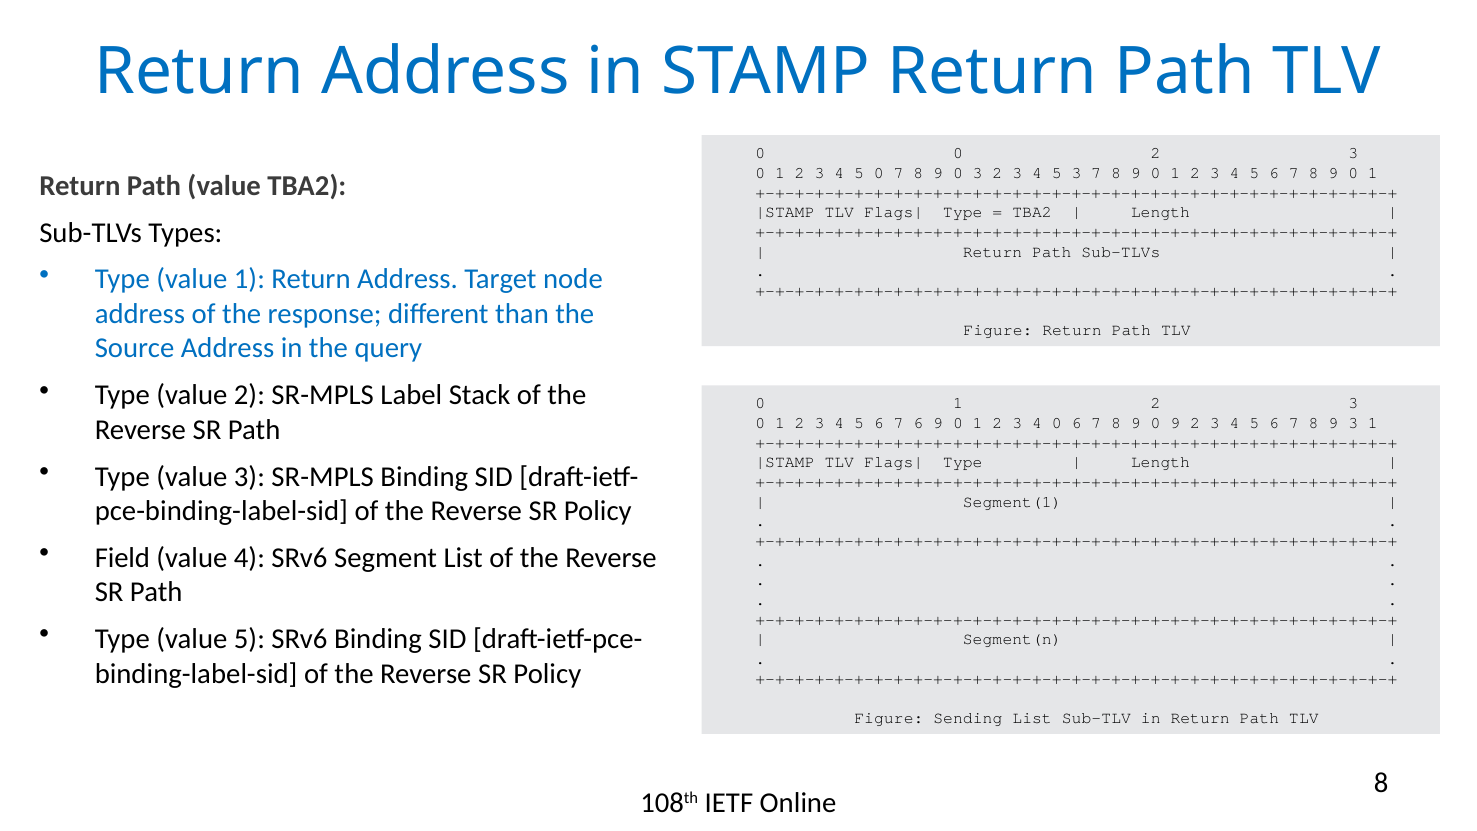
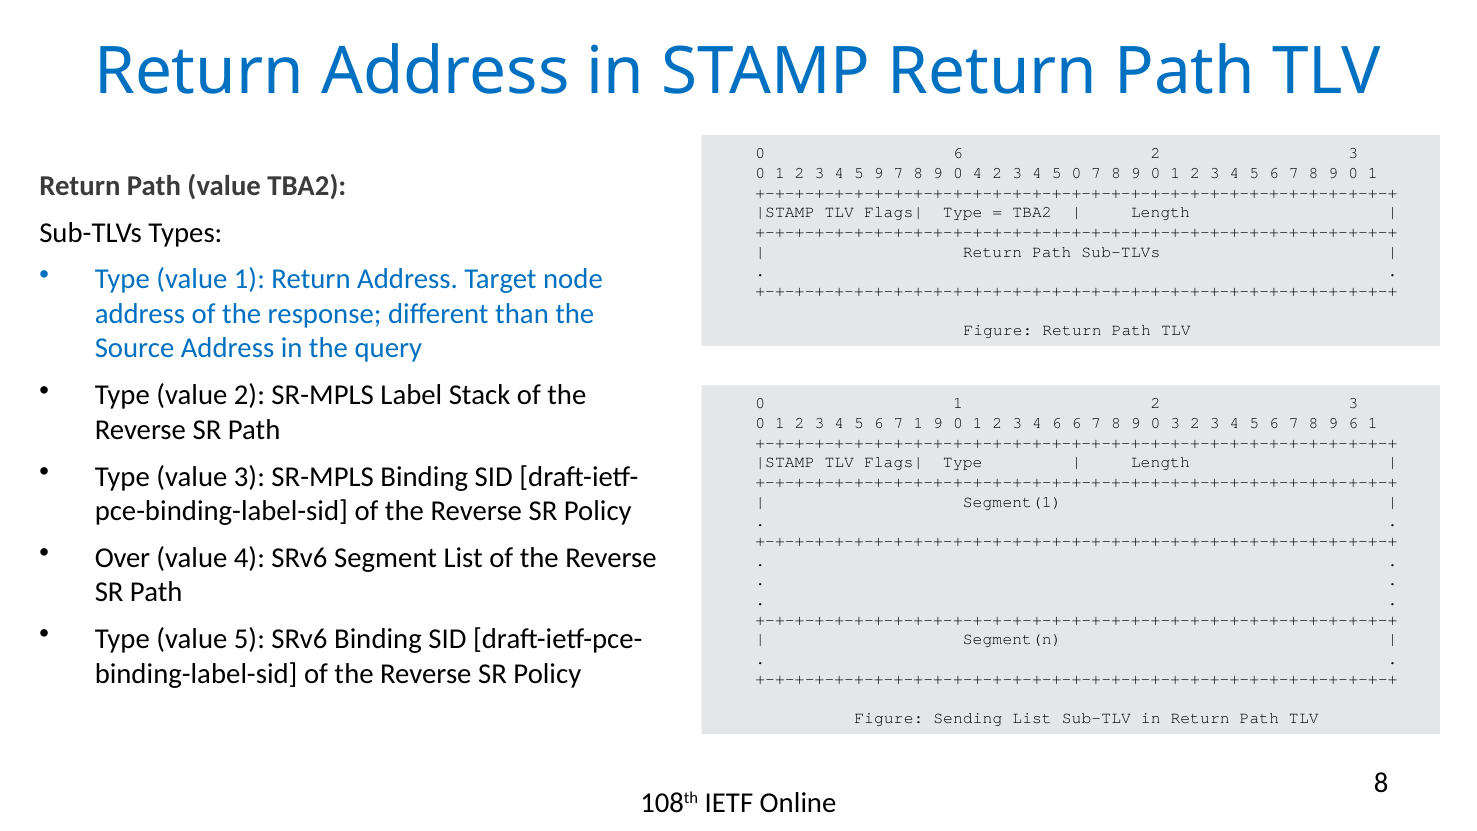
0 0: 0 -> 6
5 0: 0 -> 9
0 3: 3 -> 4
5 3: 3 -> 0
7 6: 6 -> 1
4 0: 0 -> 6
0 9: 9 -> 3
9 3: 3 -> 6
Field: Field -> Over
